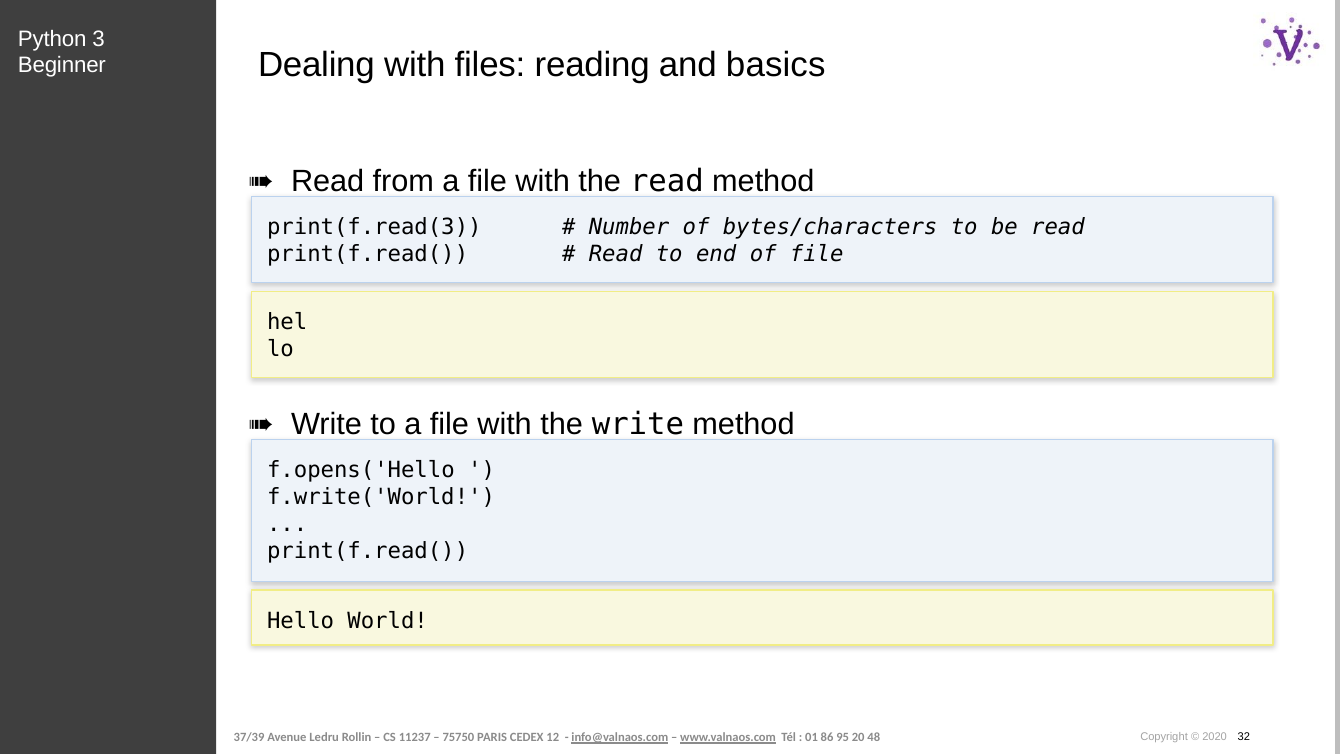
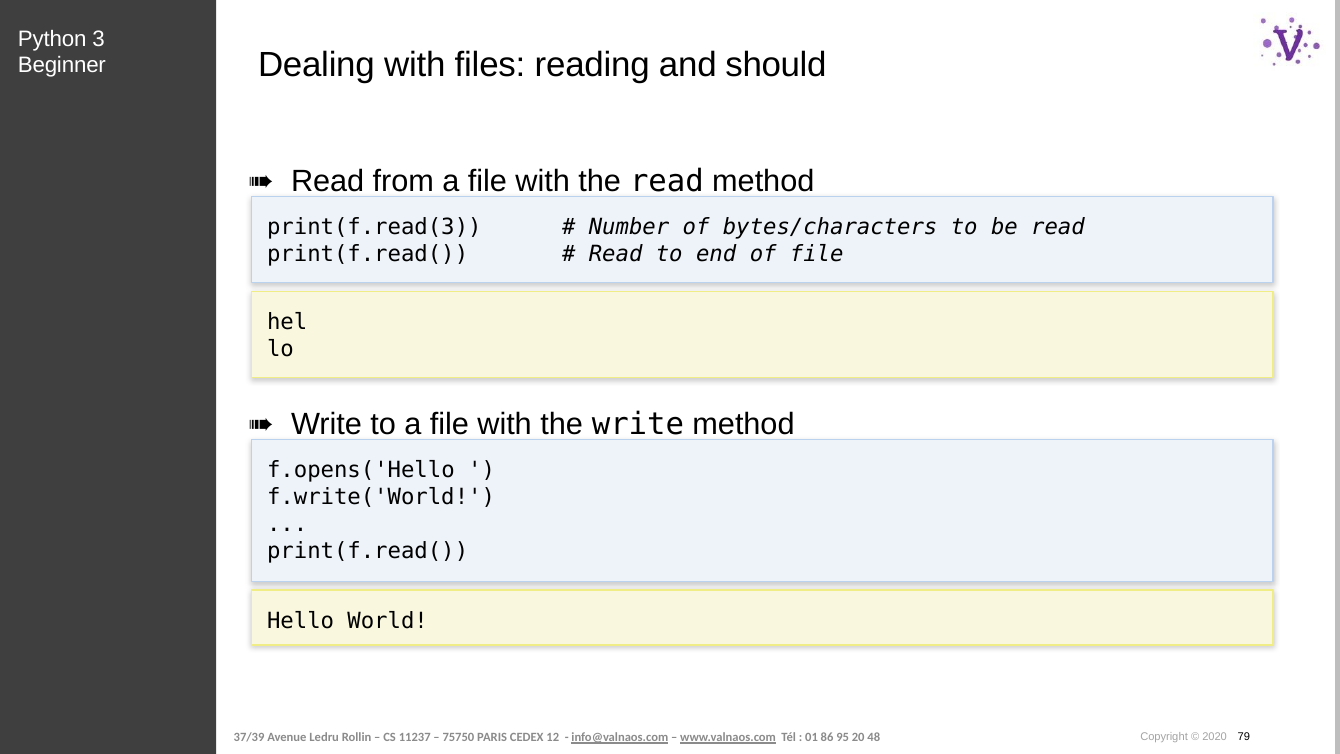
basics: basics -> should
32: 32 -> 79
